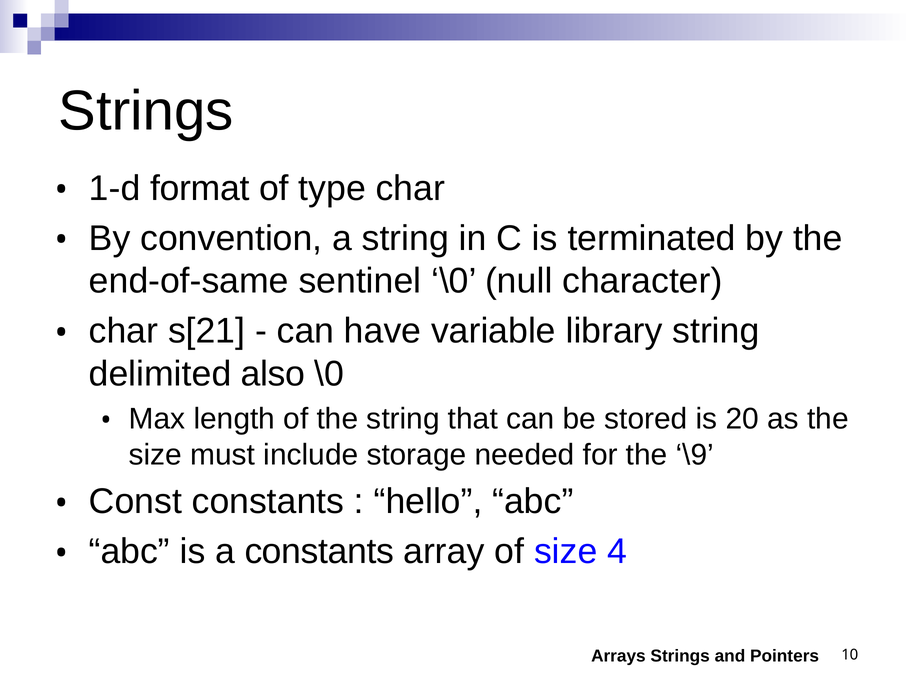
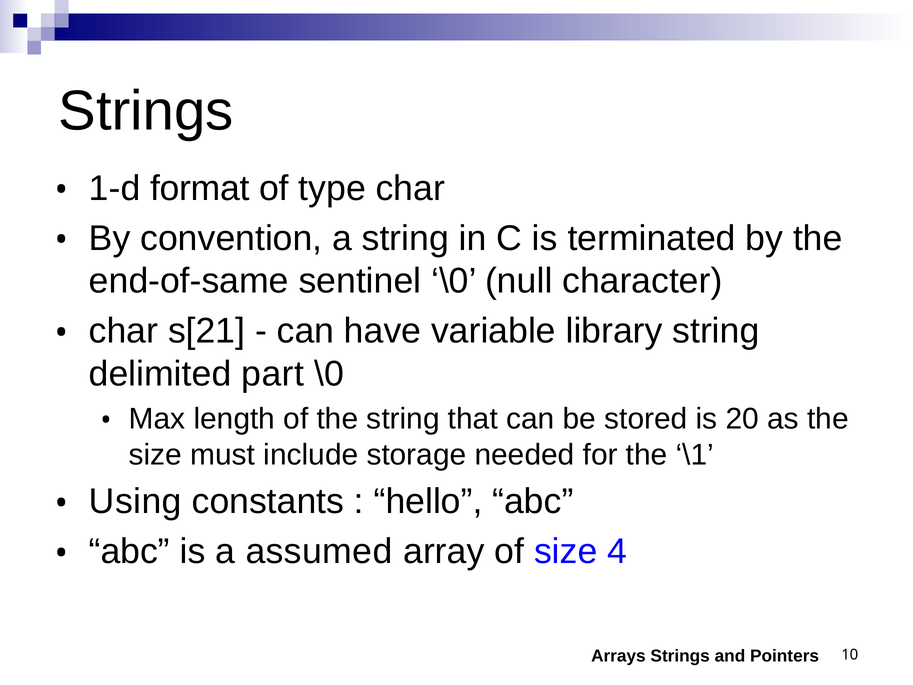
also: also -> part
\9: \9 -> \1
Const: Const -> Using
a constants: constants -> assumed
